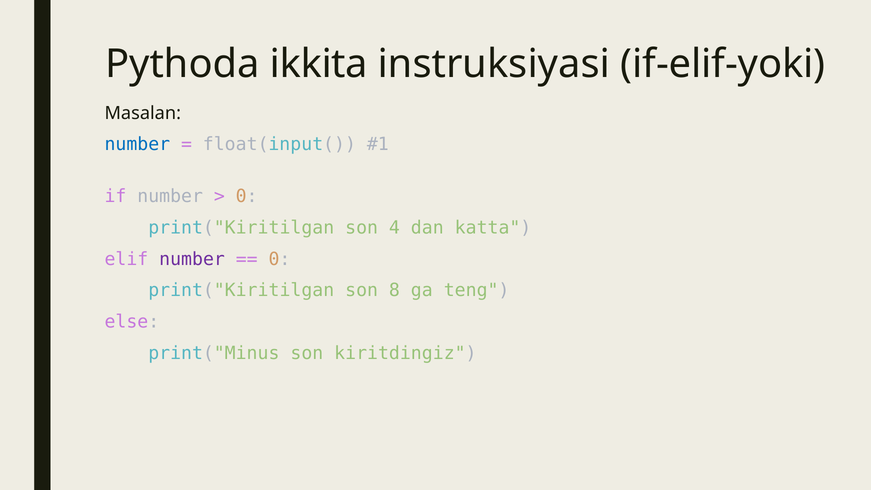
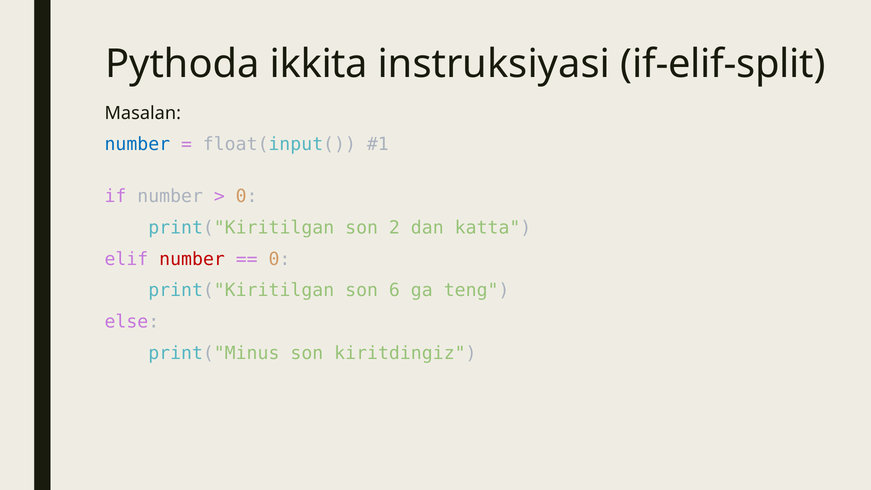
if-elif-yoki: if-elif-yoki -> if-elif-split
4: 4 -> 2
number at (192, 259) colour: purple -> red
8: 8 -> 6
